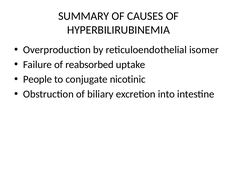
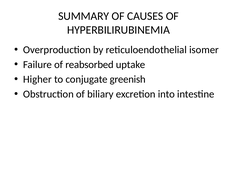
People: People -> Higher
nicotinic: nicotinic -> greenish
